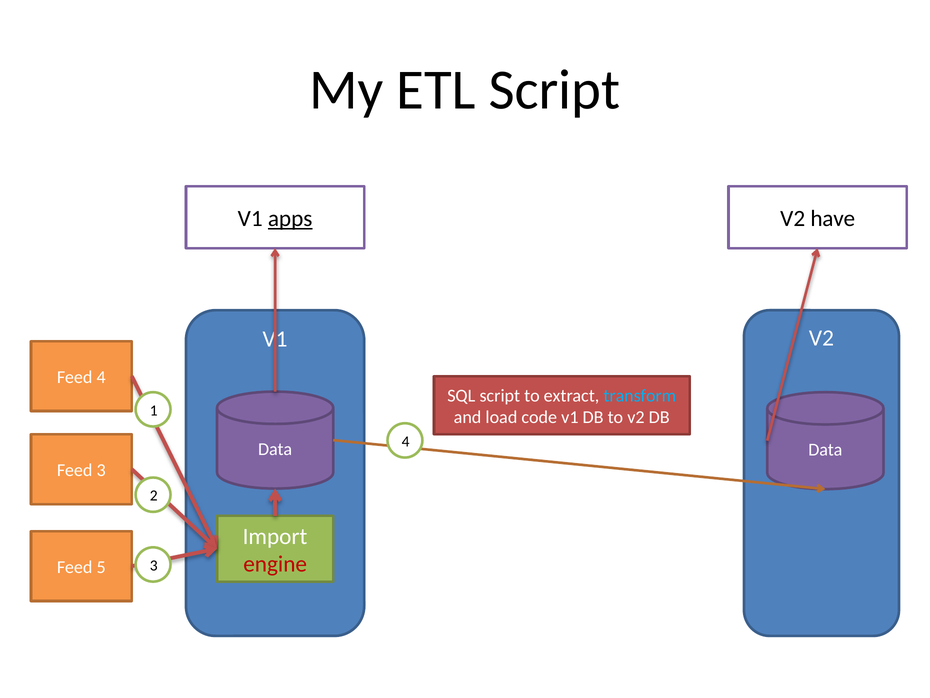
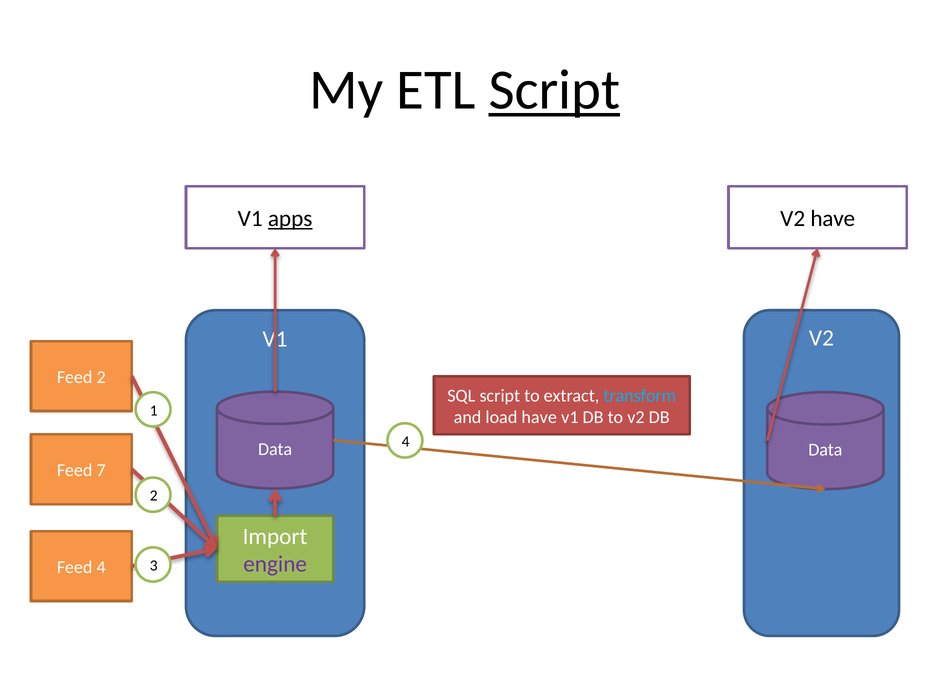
Script at (554, 90) underline: none -> present
Feed 4: 4 -> 2
load code: code -> have
Feed 3: 3 -> 7
engine colour: red -> purple
Feed 5: 5 -> 4
